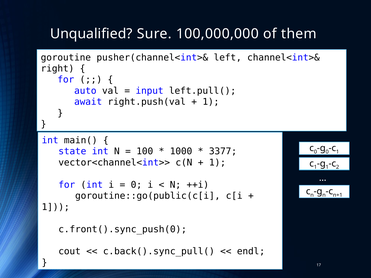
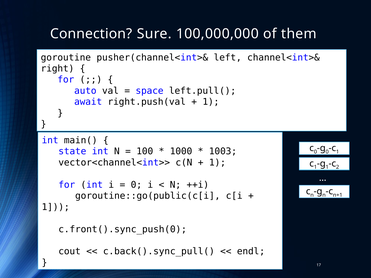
Unqualified: Unqualified -> Connection
input: input -> space
3377: 3377 -> 1003
